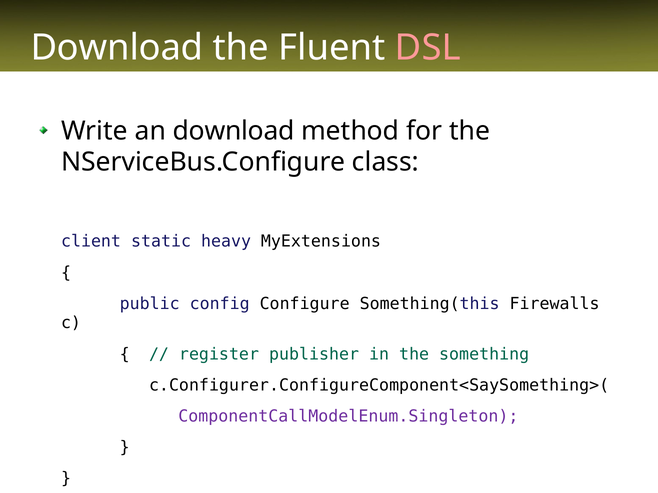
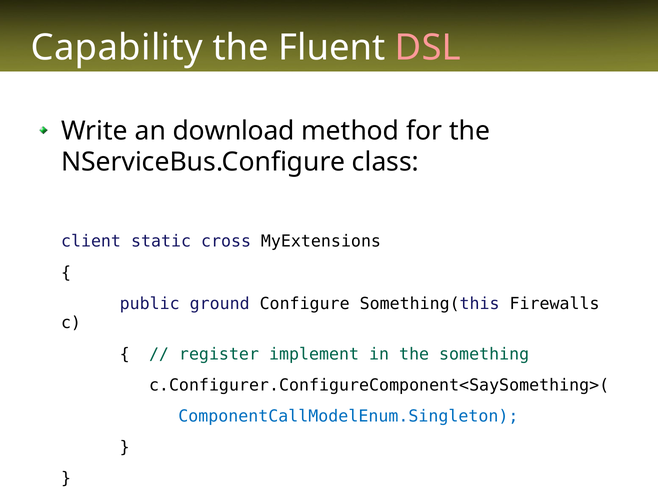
Download at (117, 48): Download -> Capability
heavy: heavy -> cross
config: config -> ground
publisher: publisher -> implement
ComponentCallModelEnum.Singleton colour: purple -> blue
